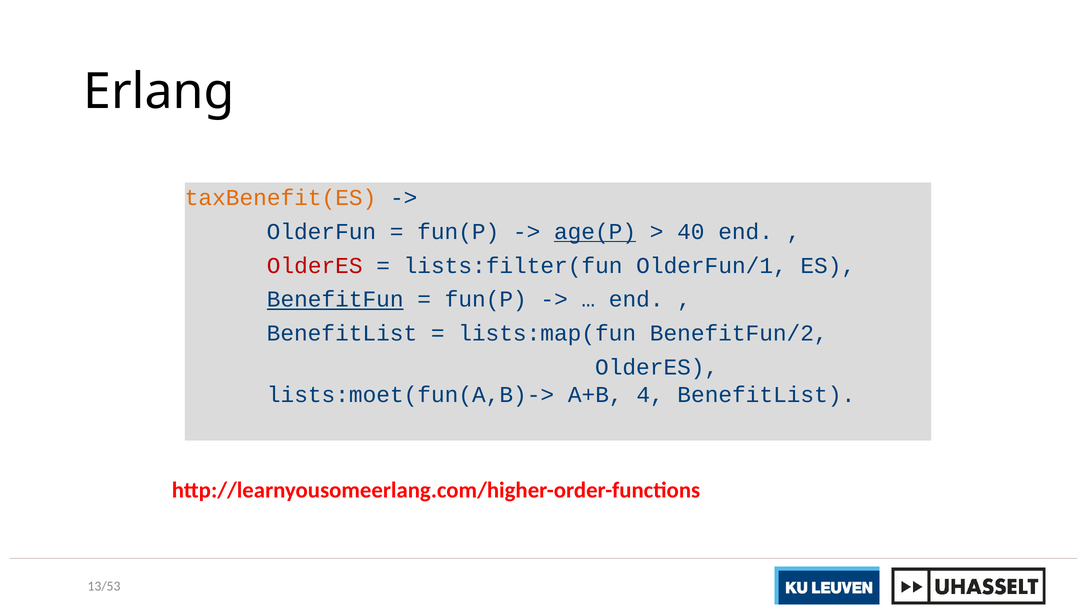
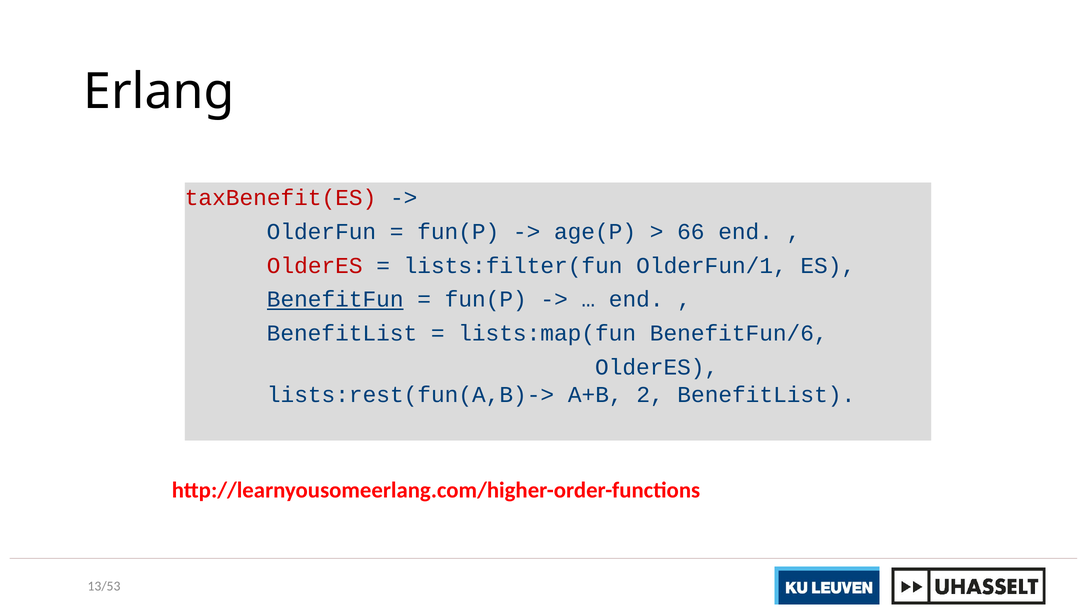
taxBenefit(ES colour: orange -> red
age(P underline: present -> none
40: 40 -> 66
BenefitFun/2: BenefitFun/2 -> BenefitFun/6
lists:moet(fun(A,B)->: lists:moet(fun(A,B)-> -> lists:rest(fun(A,B)->
4: 4 -> 2
